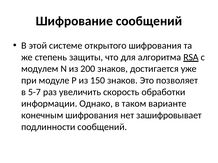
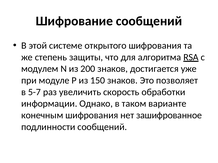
зашифровывает: зашифровывает -> зашифрованное
